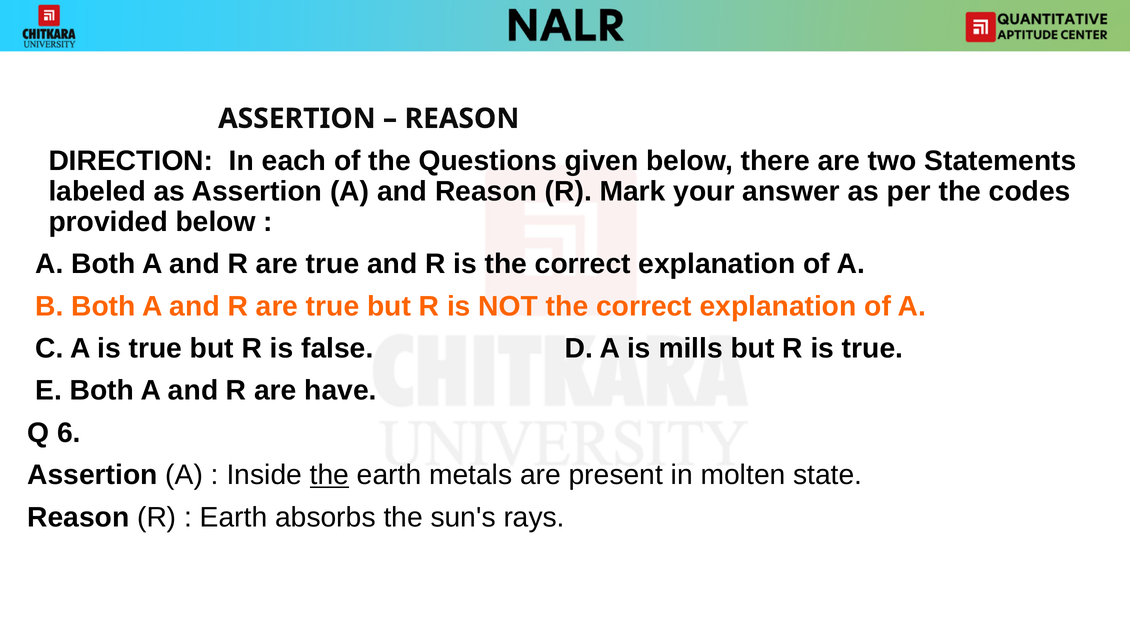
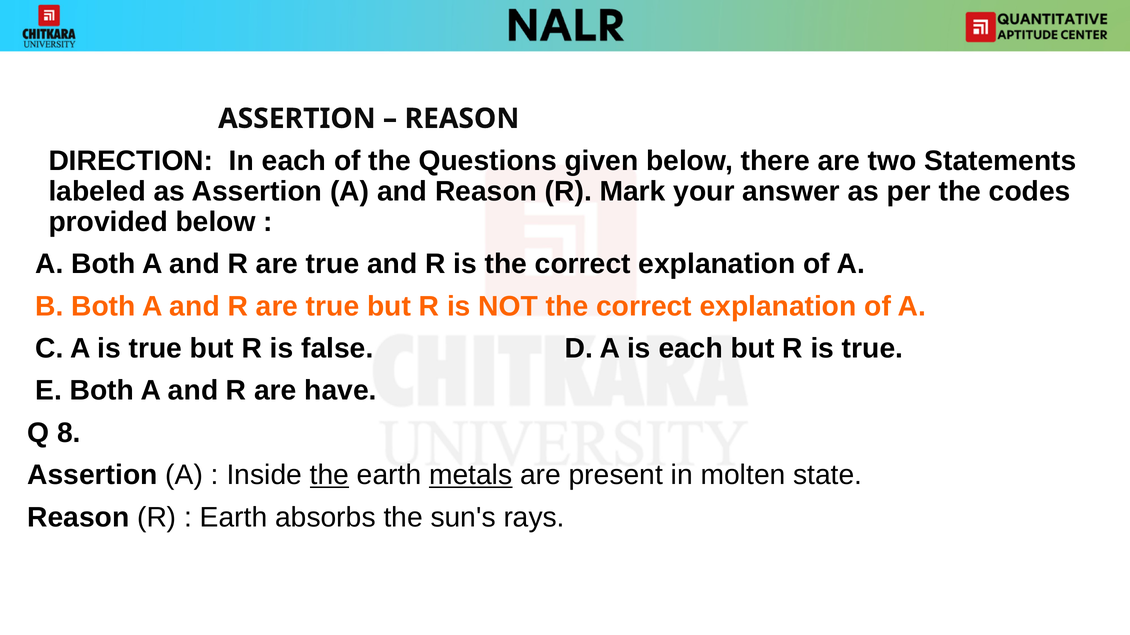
is mills: mills -> each
6: 6 -> 8
metals underline: none -> present
